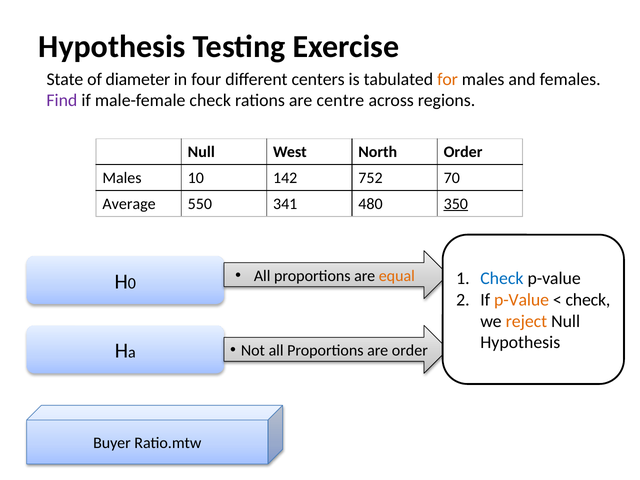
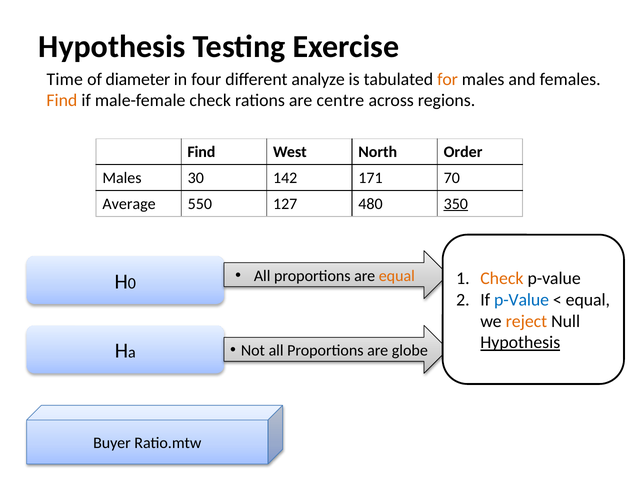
State: State -> Time
centers: centers -> analyze
Find at (62, 101) colour: purple -> orange
Null at (201, 152): Null -> Find
10: 10 -> 30
752: 752 -> 171
341: 341 -> 127
Check at (502, 279) colour: blue -> orange
p-Value at (522, 300) colour: orange -> blue
check at (588, 300): check -> equal
Hypothesis at (520, 343) underline: none -> present
are order: order -> globe
